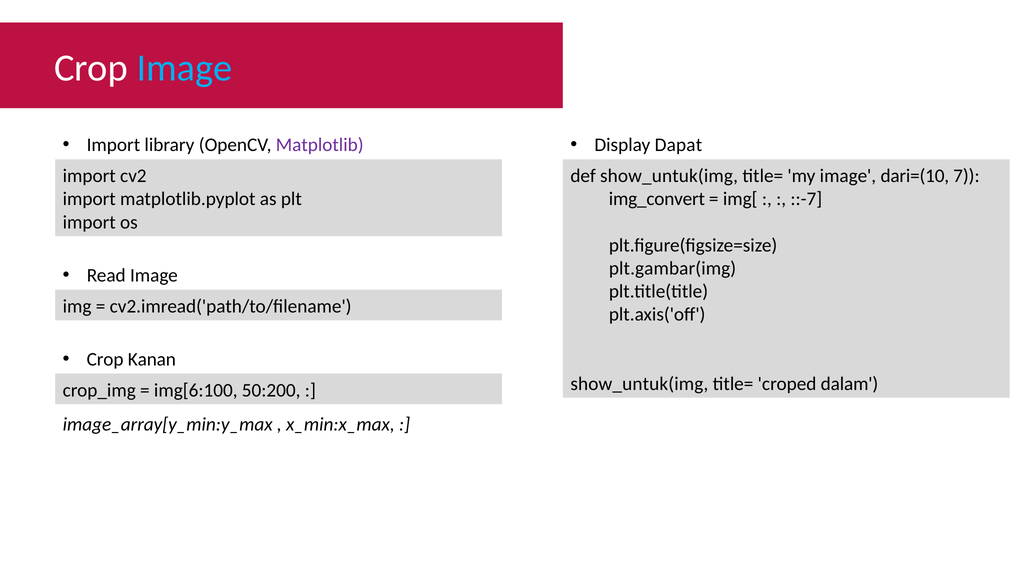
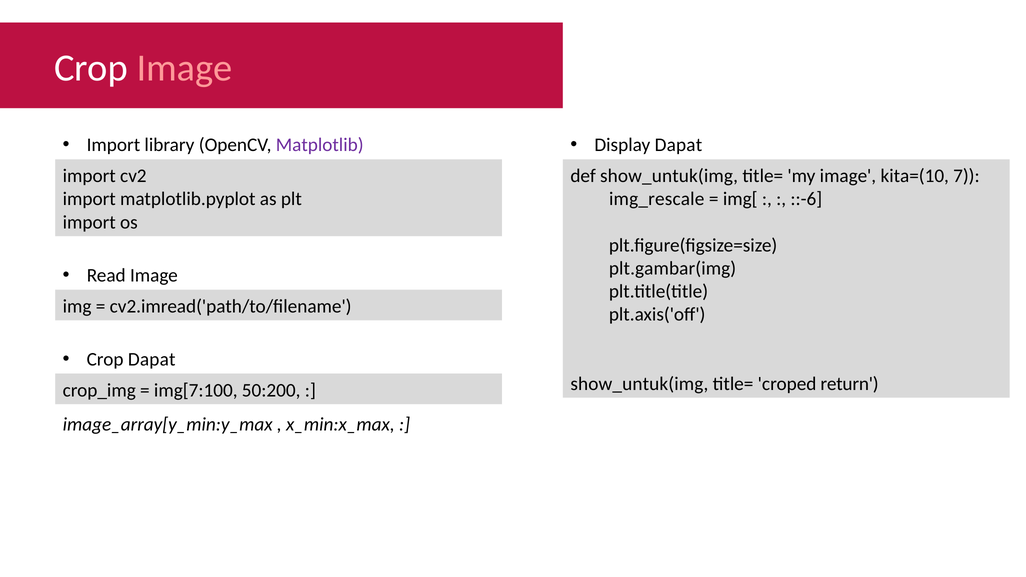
Image at (184, 68) colour: light blue -> pink
dari=(10: dari=(10 -> kita=(10
img_convert: img_convert -> img_rescale
::-7: ::-7 -> ::-6
Crop Kanan: Kanan -> Dapat
dalam: dalam -> return
img[6:100: img[6:100 -> img[7:100
